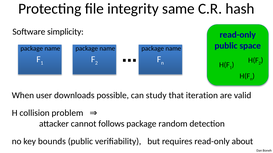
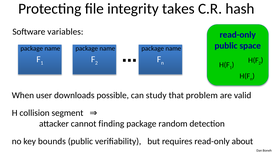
same: same -> takes
simplicity: simplicity -> variables
iteration: iteration -> problem
problem: problem -> segment
follows: follows -> finding
